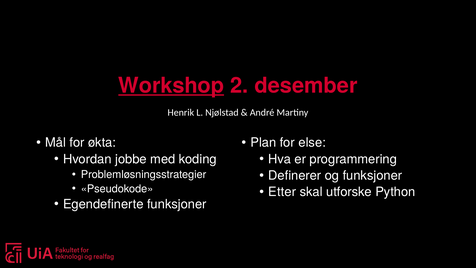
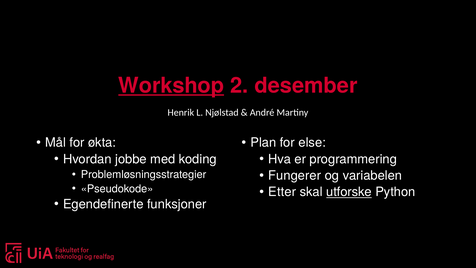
Definerer: Definerer -> Fungerer
og funksjoner: funksjoner -> variabelen
utforske underline: none -> present
